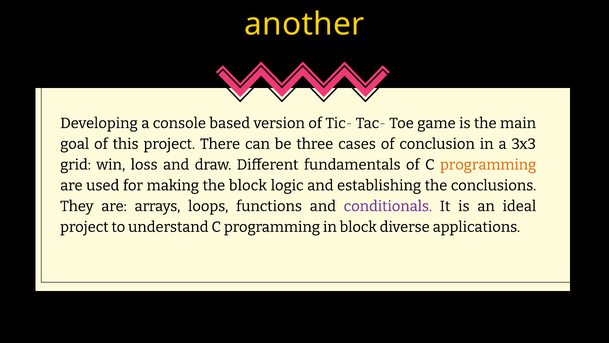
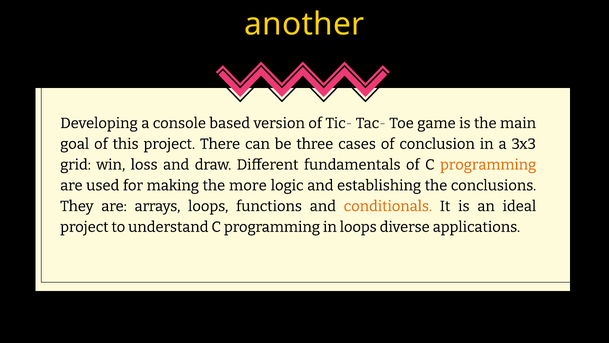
the block: block -> more
conditionals colour: purple -> orange
in block: block -> loops
